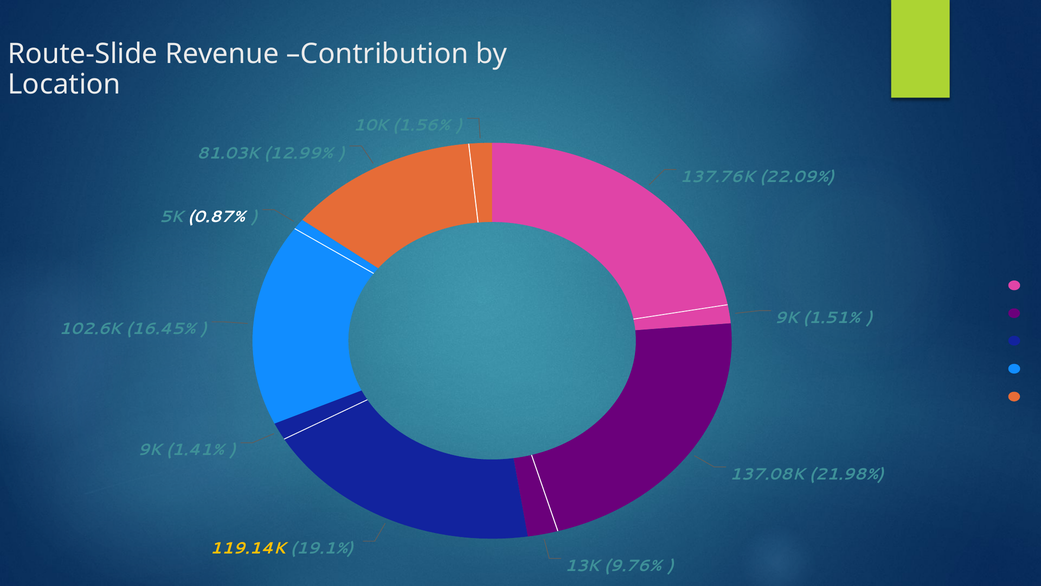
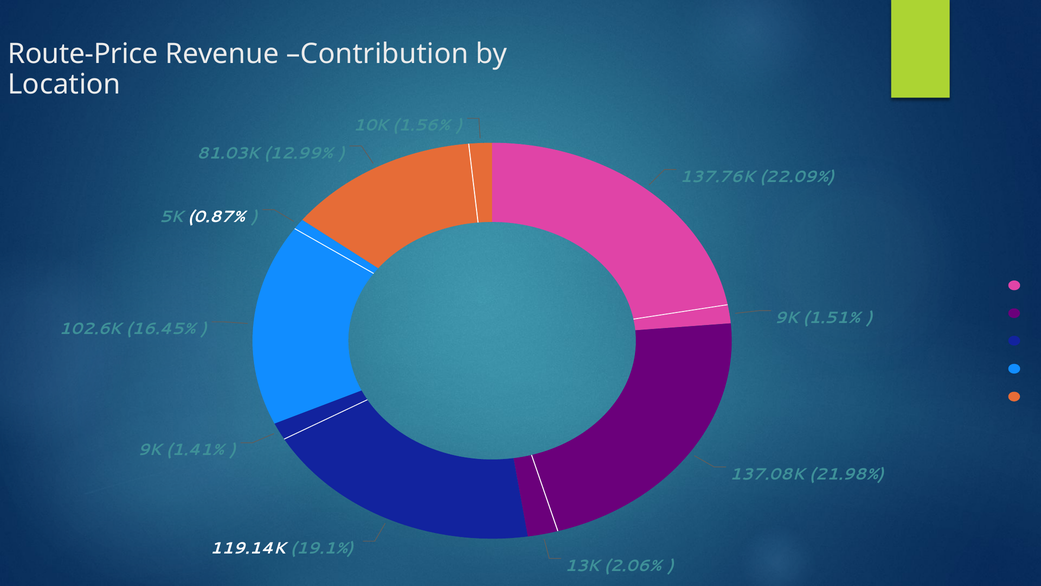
Route-Slide: Route-Slide -> Route-Price
119.14K colour: yellow -> white
9.76%: 9.76% -> 2.06%
